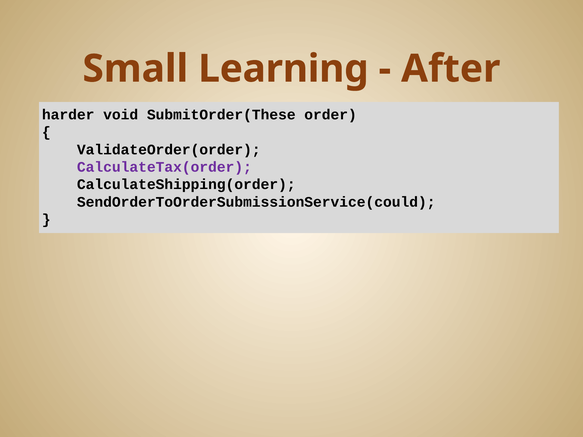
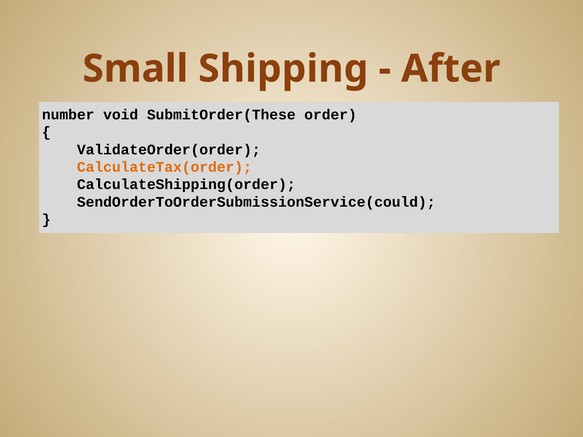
Learning: Learning -> Shipping
harder: harder -> number
CalculateTax(order colour: purple -> orange
